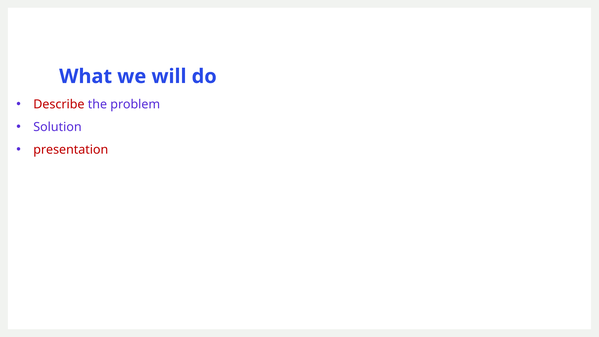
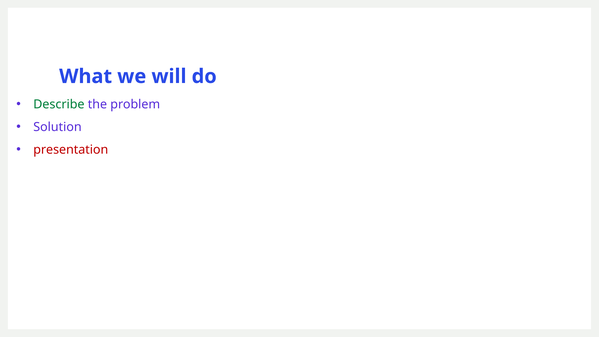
Describe colour: red -> green
